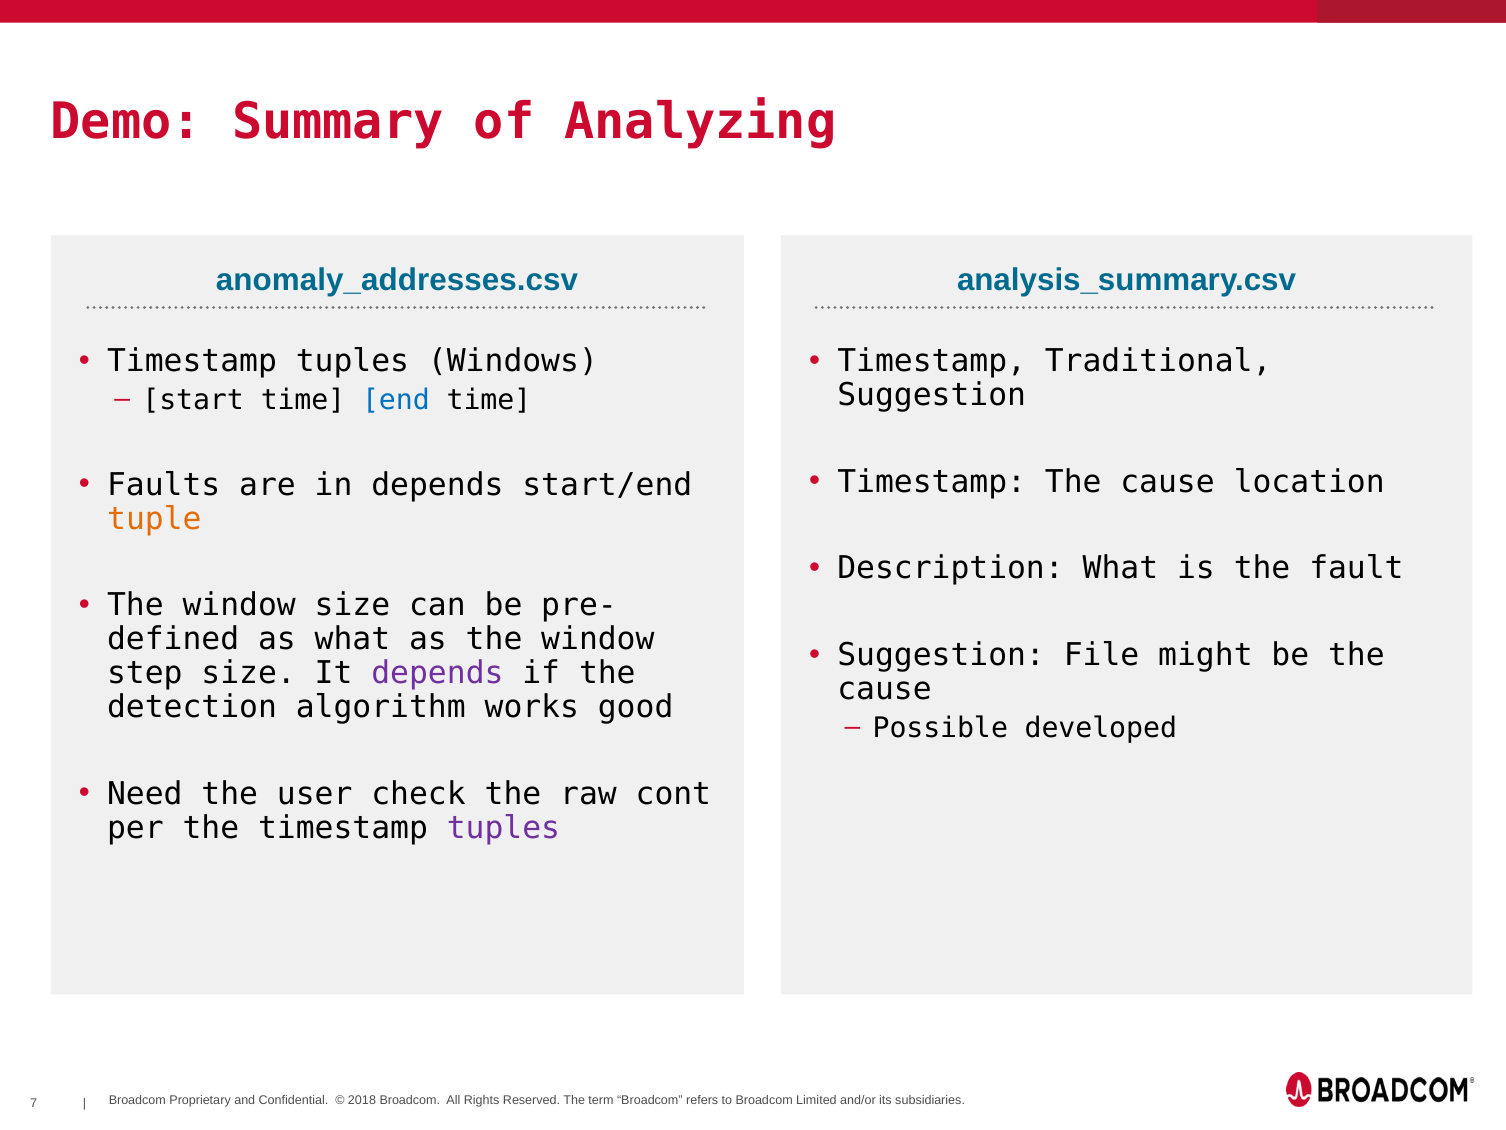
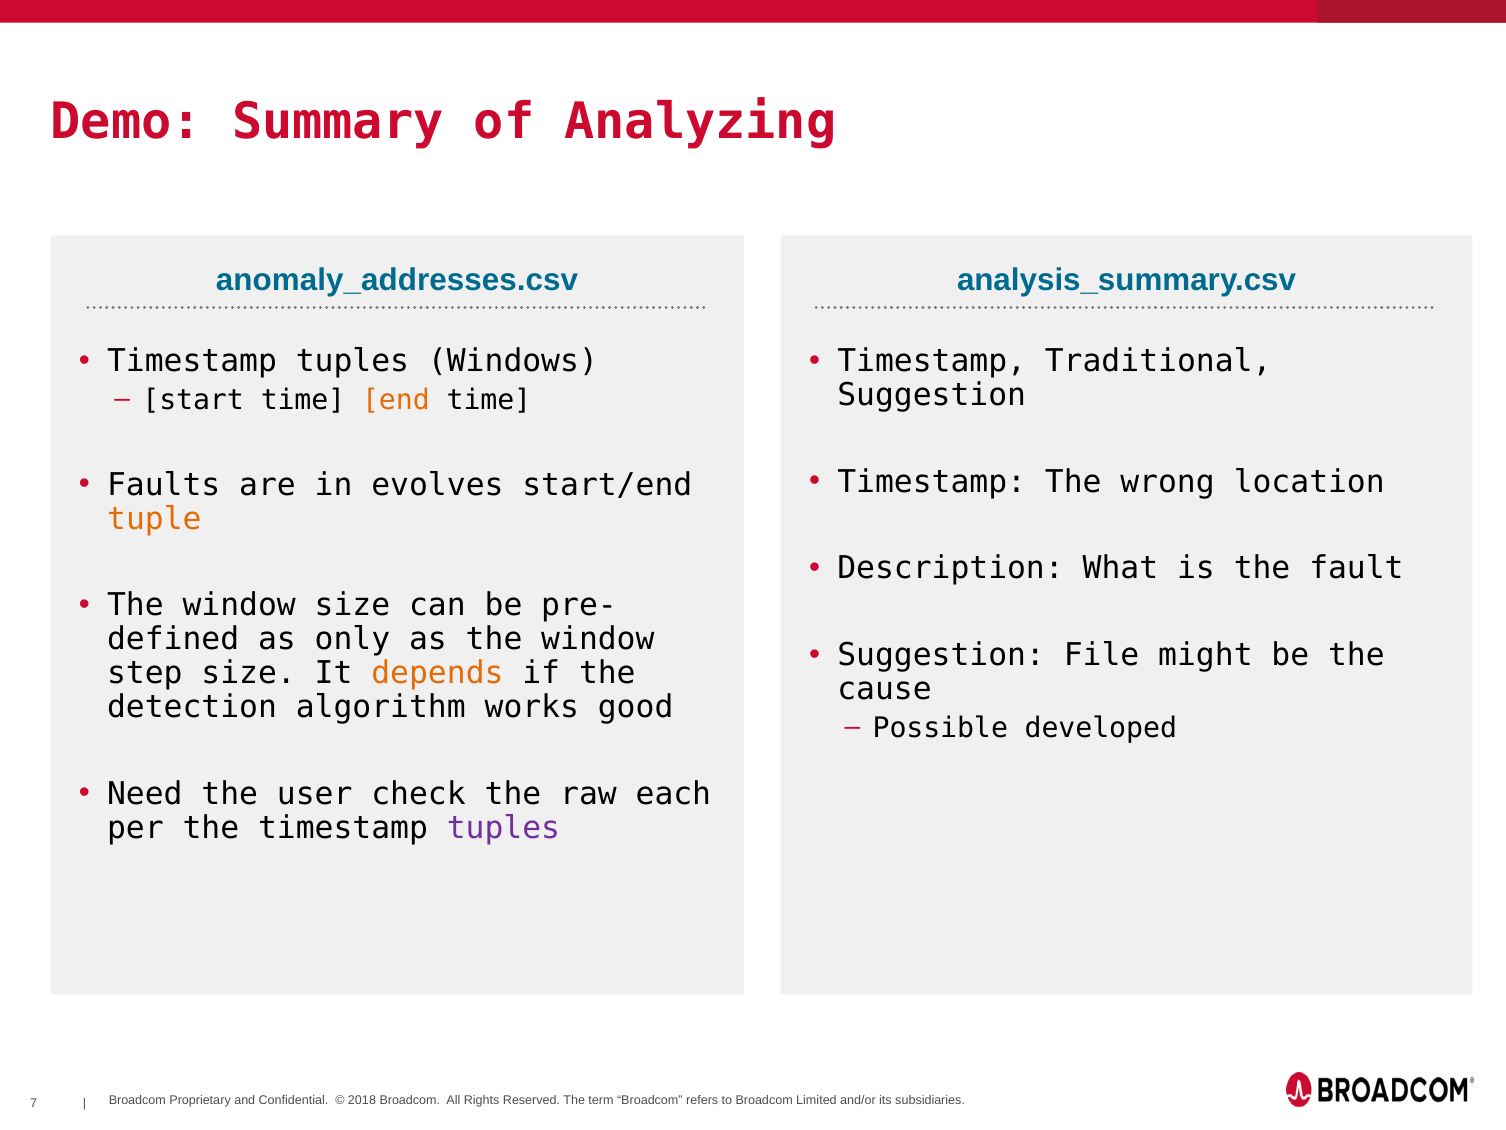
end colour: blue -> orange
Timestamp The cause: cause -> wrong
in depends: depends -> evolves
as what: what -> only
depends at (437, 673) colour: purple -> orange
cont: cont -> each
